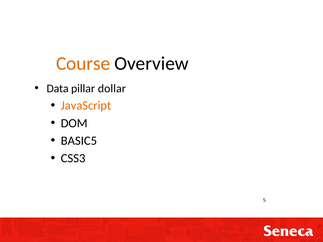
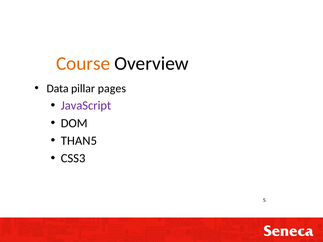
dollar: dollar -> pages
JavaScript colour: orange -> purple
BASIC5: BASIC5 -> THAN5
